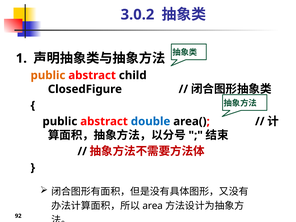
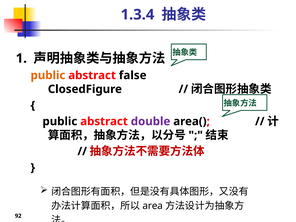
3.0.2: 3.0.2 -> 1.3.4
child: child -> false
double colour: blue -> purple
